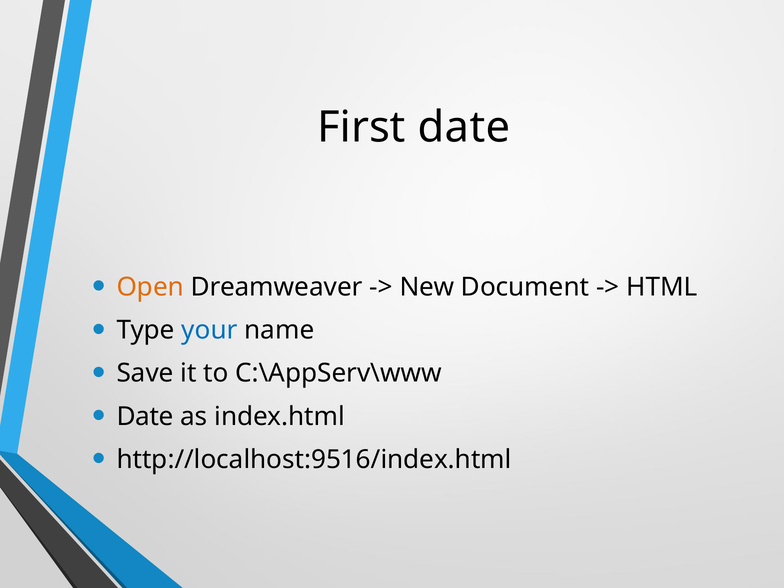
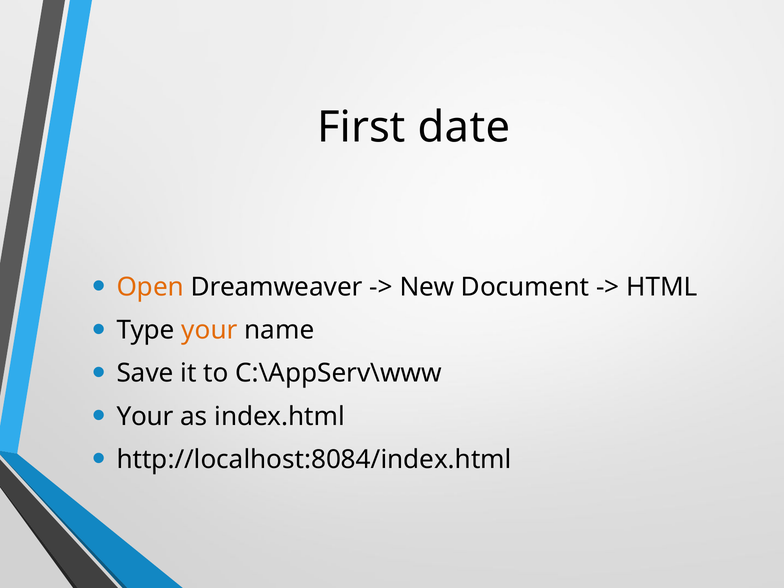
your at (210, 330) colour: blue -> orange
Date at (145, 416): Date -> Your
http://localhost:9516/index.html: http://localhost:9516/index.html -> http://localhost:8084/index.html
